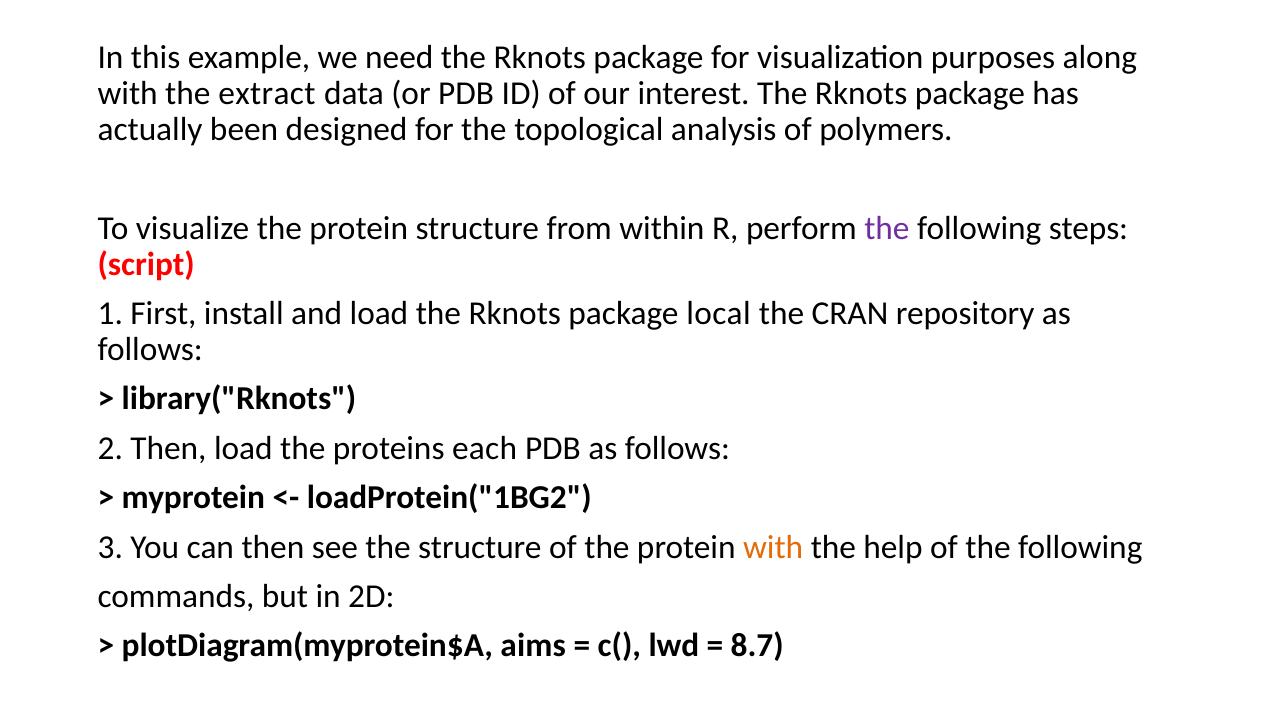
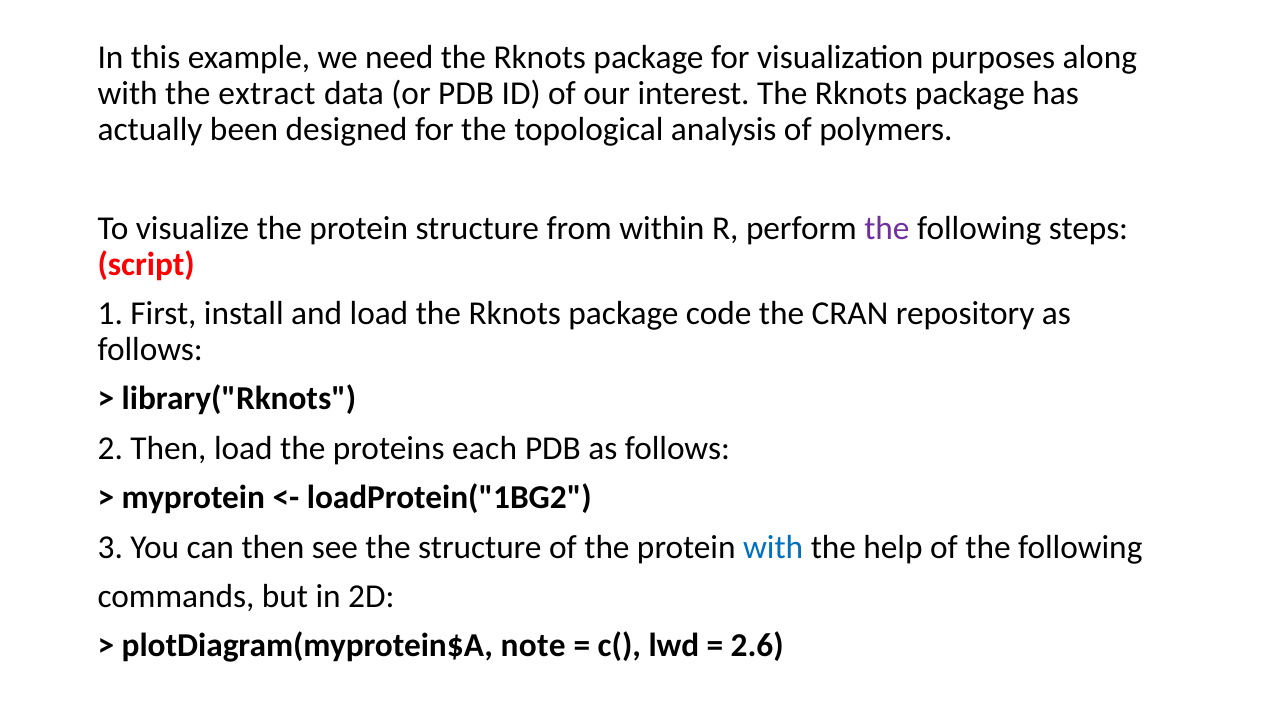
local: local -> code
with at (773, 547) colour: orange -> blue
aims: aims -> note
8.7: 8.7 -> 2.6
